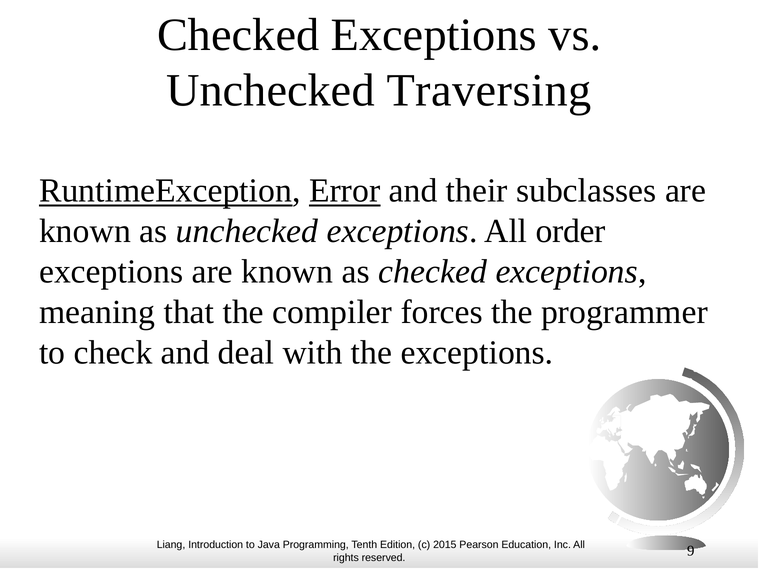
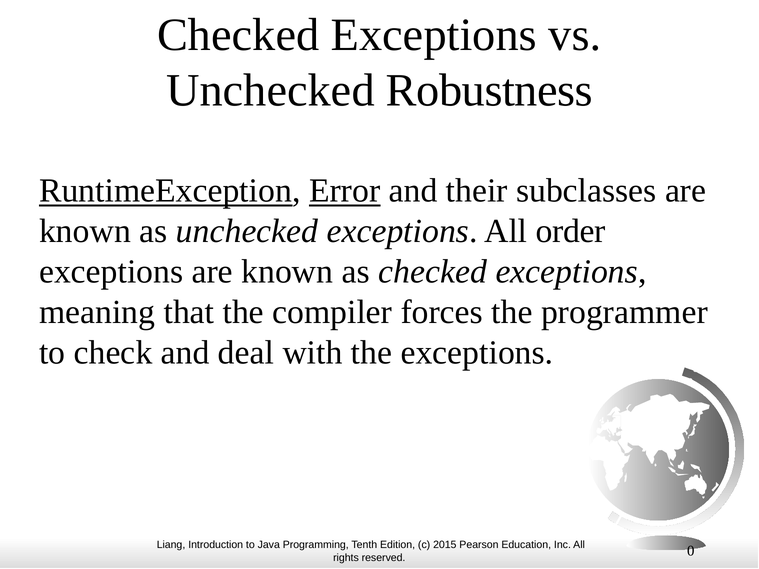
Traversing: Traversing -> Robustness
9: 9 -> 0
